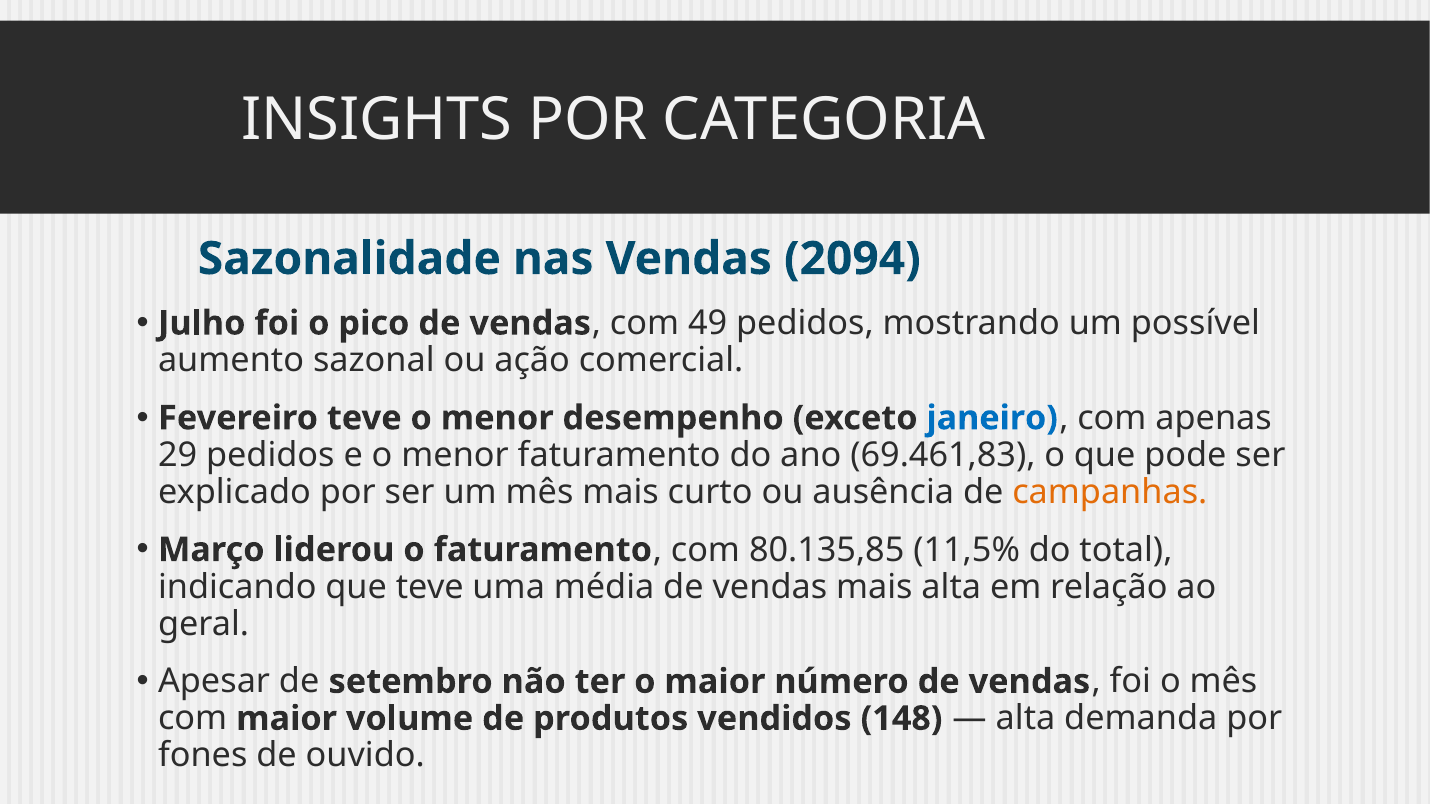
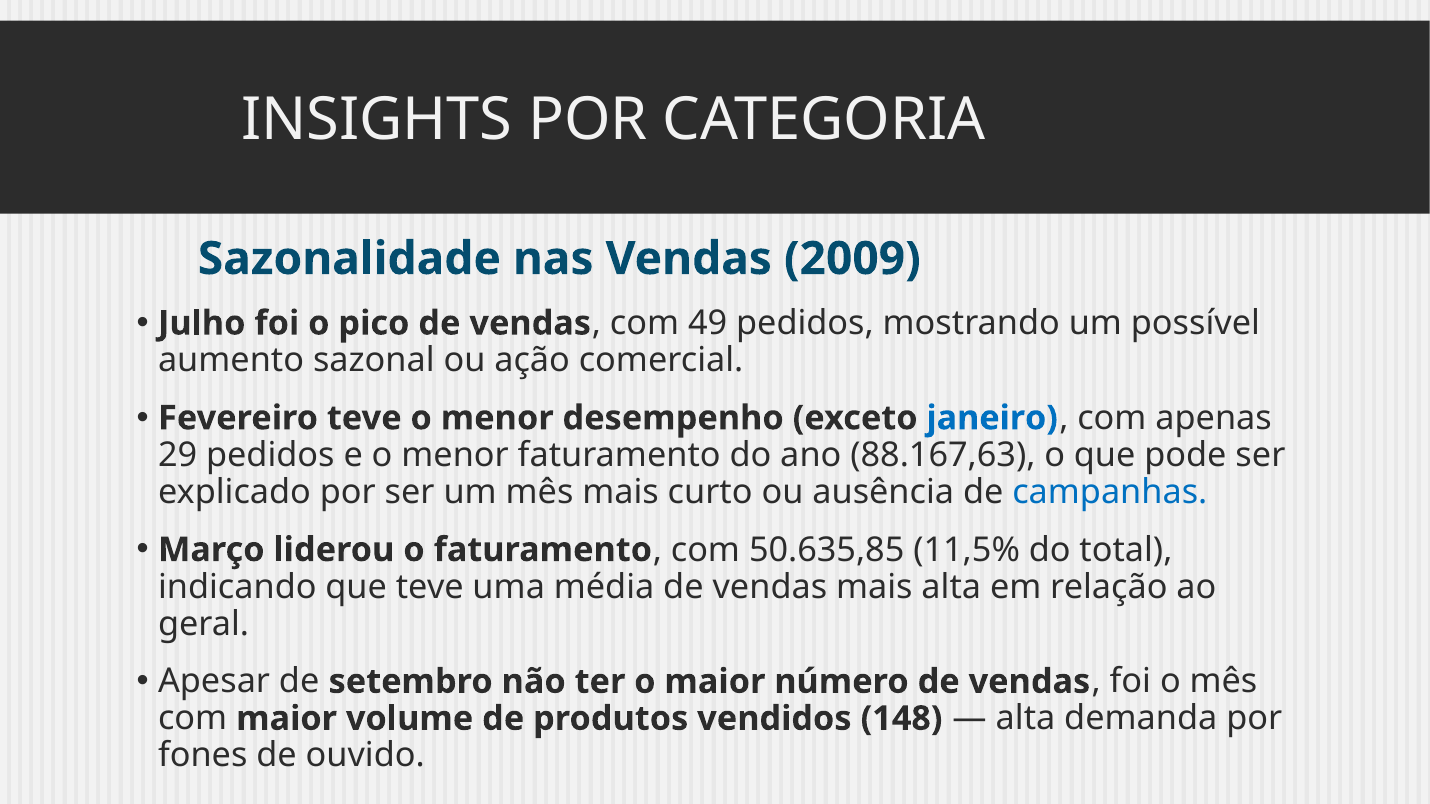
2094: 2094 -> 2009
69.461,83: 69.461,83 -> 88.167,63
campanhas colour: orange -> blue
80.135,85: 80.135,85 -> 50.635,85
